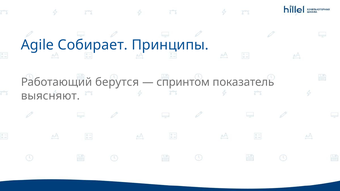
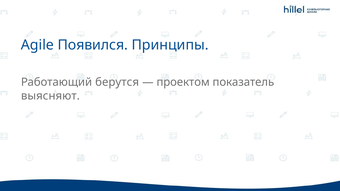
Собирает: Собирает -> Появился
спринтом: спринтом -> проектом
